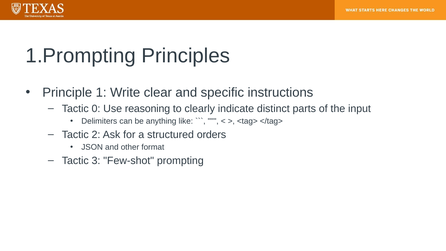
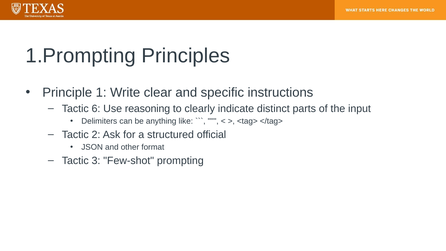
0: 0 -> 6
orders: orders -> official
